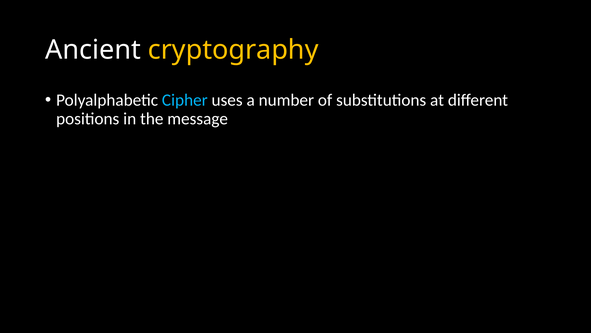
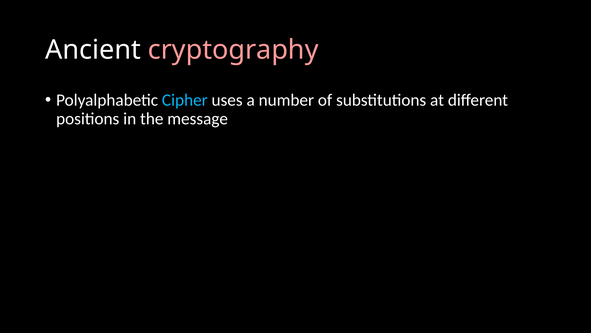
cryptography colour: yellow -> pink
